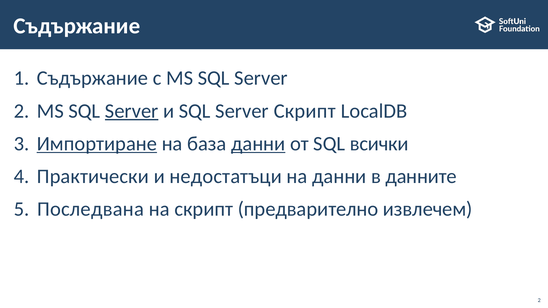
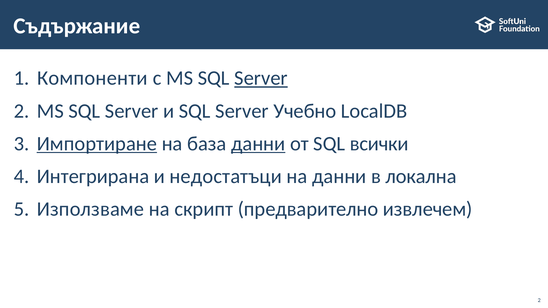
Съдържание at (92, 78): Съдържание -> Компоненти
Server at (261, 78) underline: none -> present
Server at (132, 111) underline: present -> none
Server Скрипт: Скрипт -> Учебно
Практически: Практически -> Интегрирана
данните: данните -> локална
Последвана: Последвана -> Използваме
